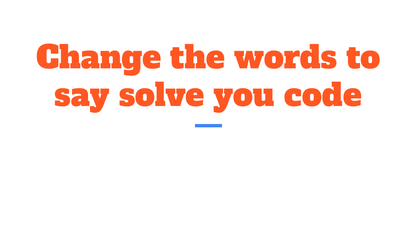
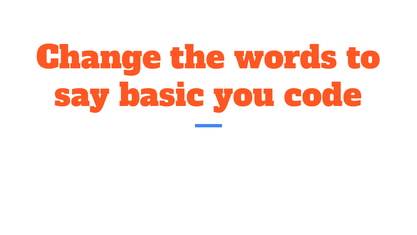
solve: solve -> basic
